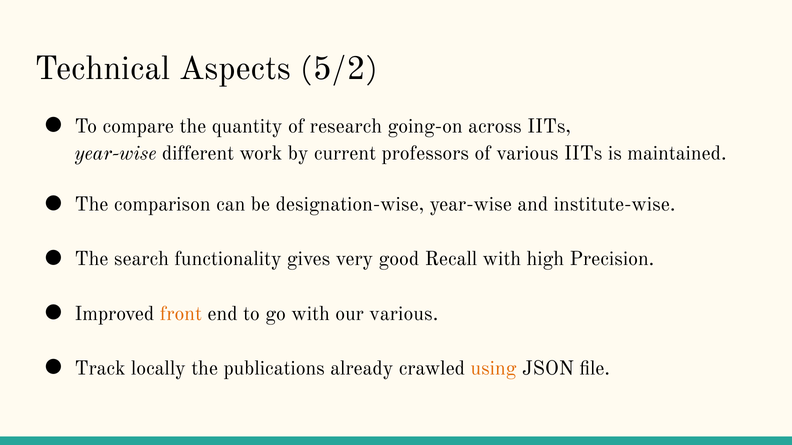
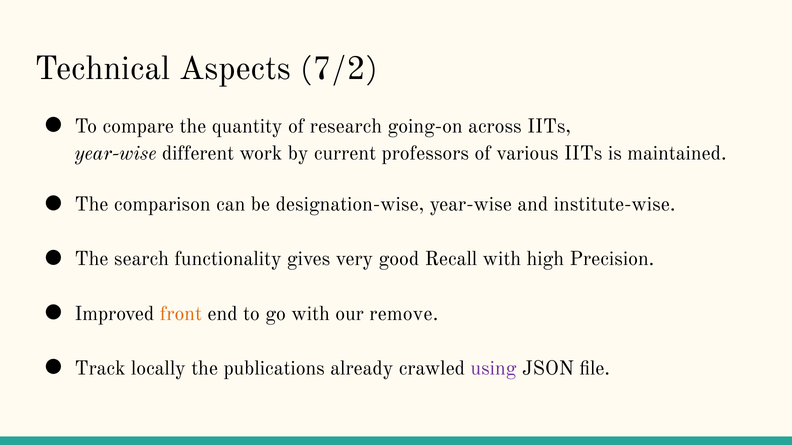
5/2: 5/2 -> 7/2
our various: various -> remove
using colour: orange -> purple
